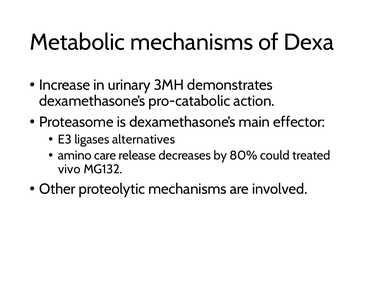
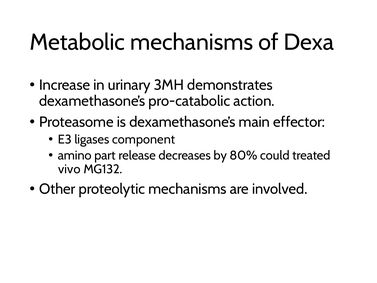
alternatives: alternatives -> component
care: care -> part
